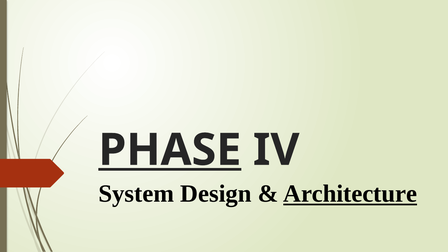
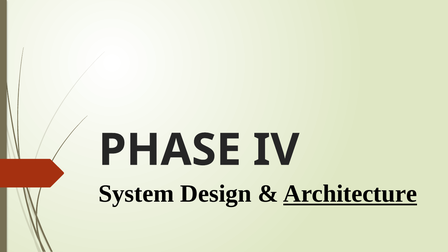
PHASE underline: present -> none
